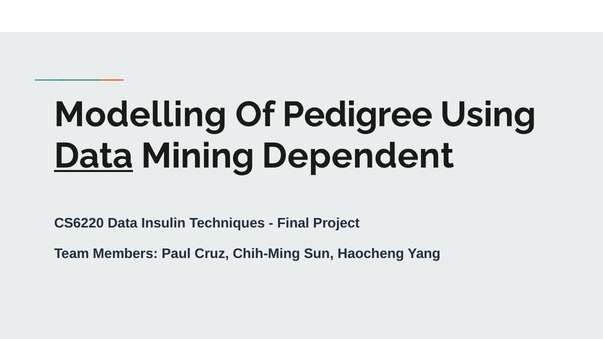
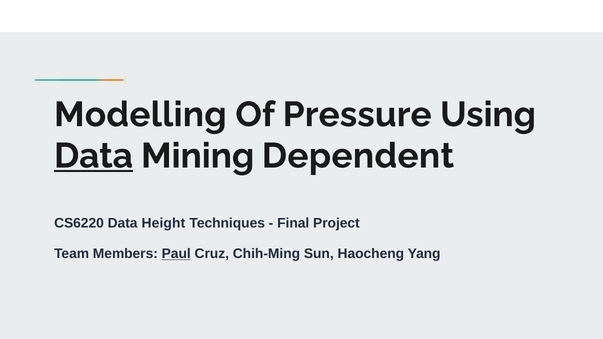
Pedigree: Pedigree -> Pressure
Insulin: Insulin -> Height
Paul underline: none -> present
